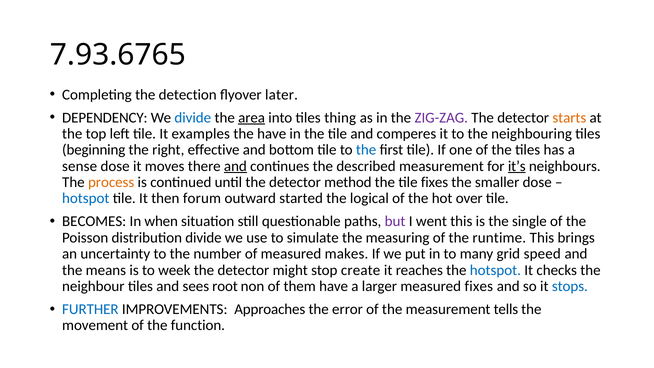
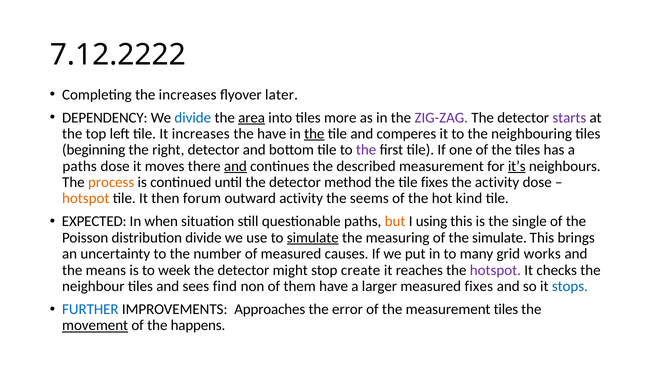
7.93.6765: 7.93.6765 -> 7.12.2222
the detection: detection -> increases
thing: thing -> more
starts colour: orange -> purple
It examples: examples -> increases
the at (314, 134) underline: none -> present
right effective: effective -> detector
the at (366, 150) colour: blue -> purple
sense at (80, 166): sense -> paths
the smaller: smaller -> activity
hotspot at (86, 198) colour: blue -> orange
outward started: started -> activity
logical: logical -> seems
over: over -> kind
BECOMES: BECOMES -> EXPECTED
but colour: purple -> orange
went: went -> using
simulate at (313, 238) underline: none -> present
the runtime: runtime -> simulate
makes: makes -> causes
speed: speed -> works
hotspot at (495, 270) colour: blue -> purple
root: root -> find
measurement tells: tells -> tiles
movement underline: none -> present
function: function -> happens
